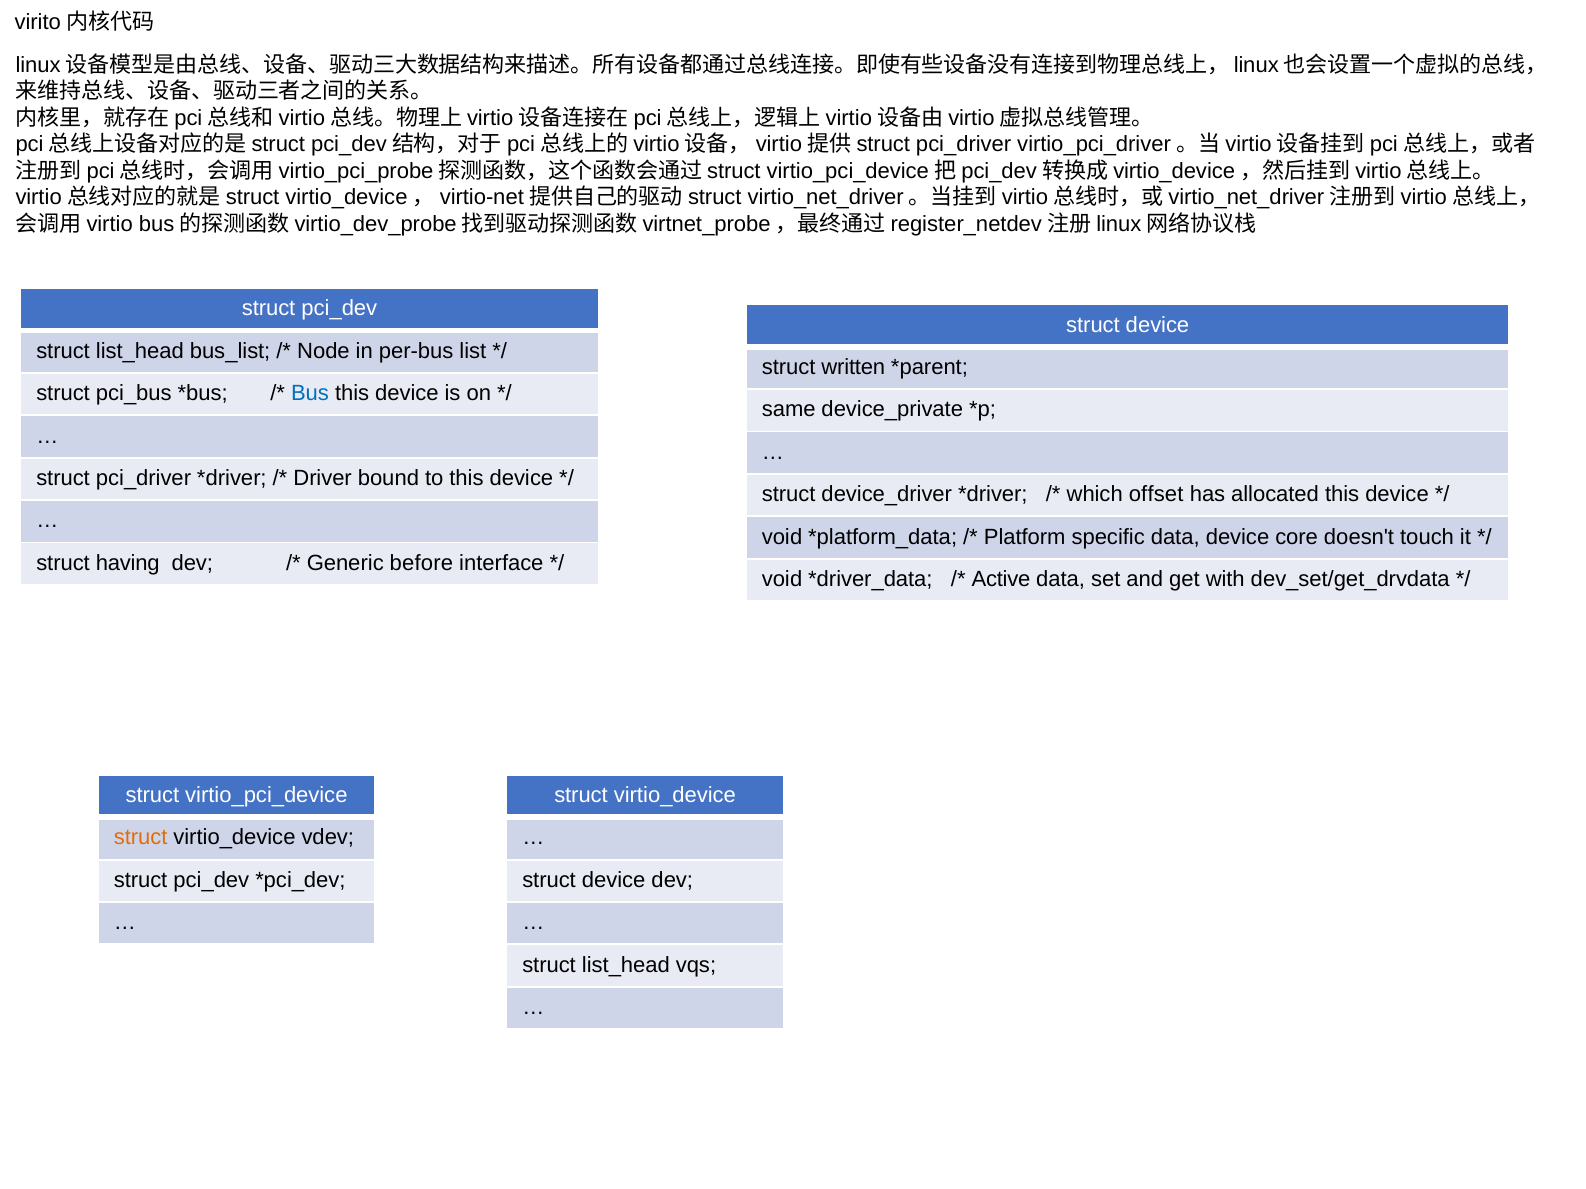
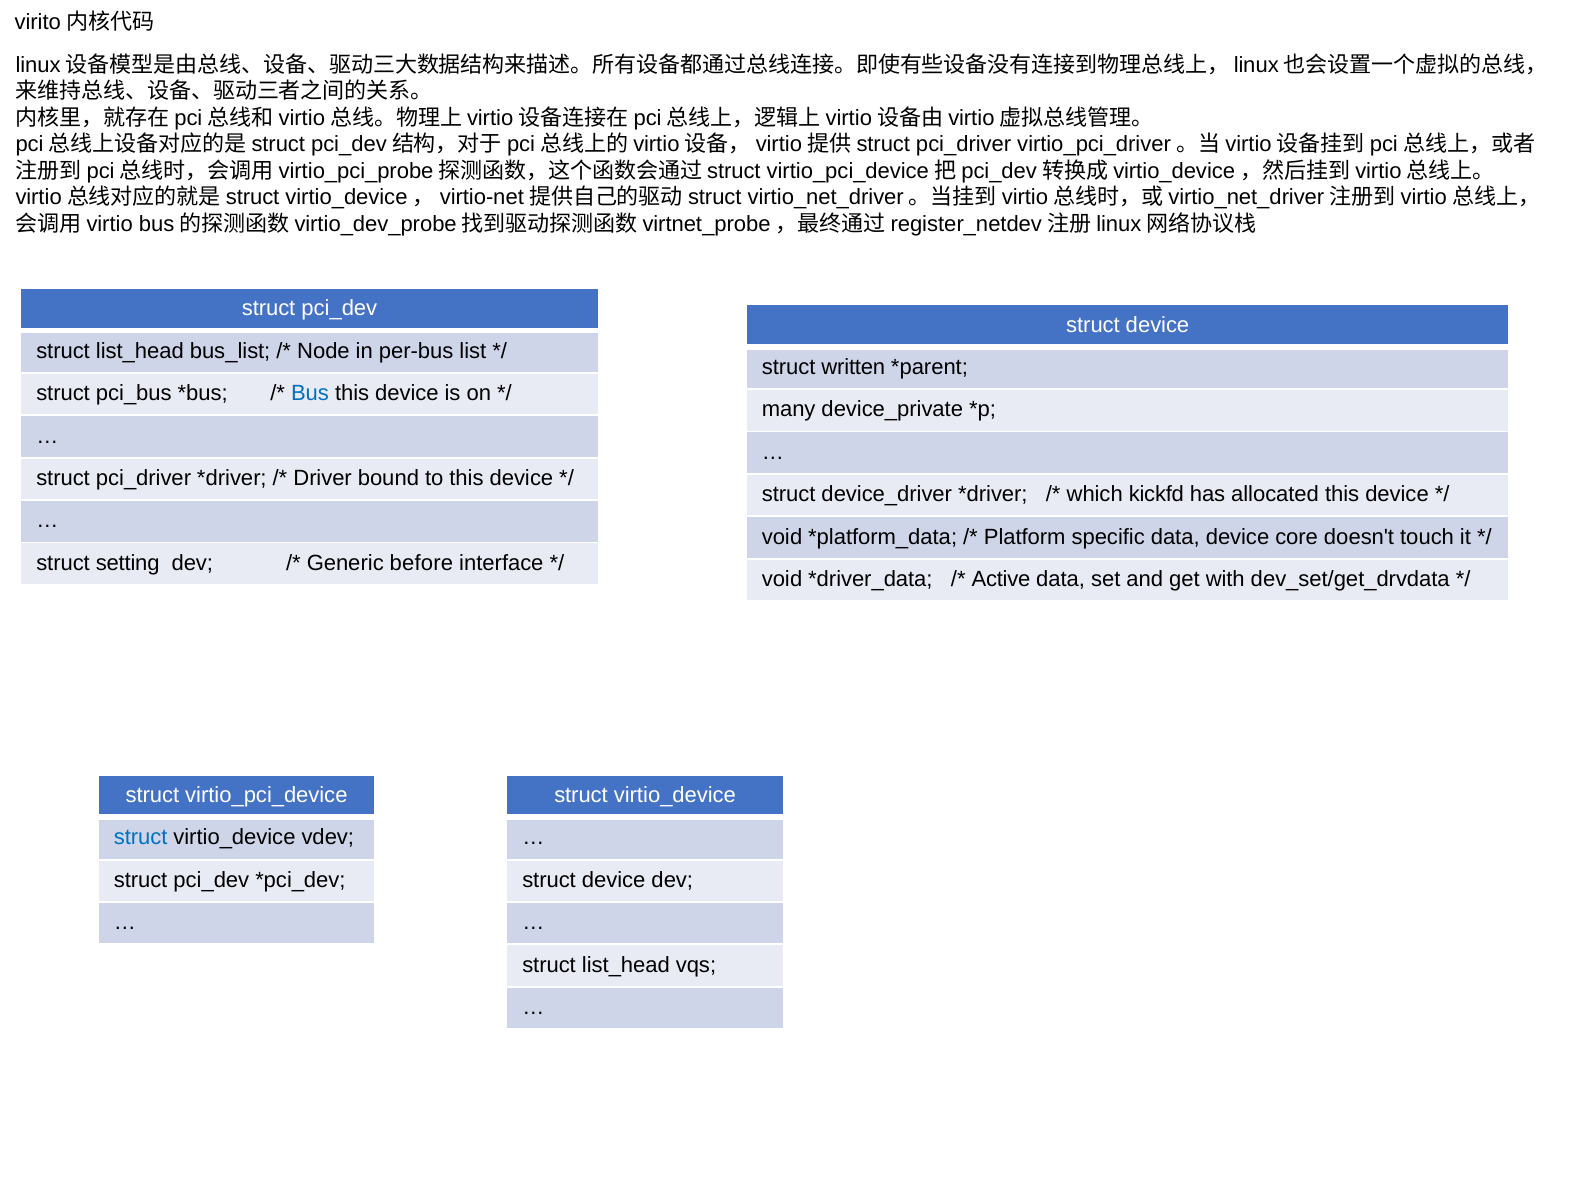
same: same -> many
offset: offset -> kickfd
having: having -> setting
struct at (141, 838) colour: orange -> blue
